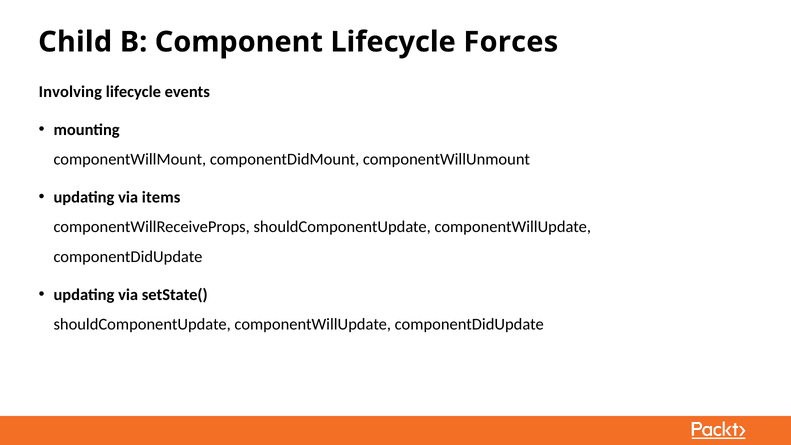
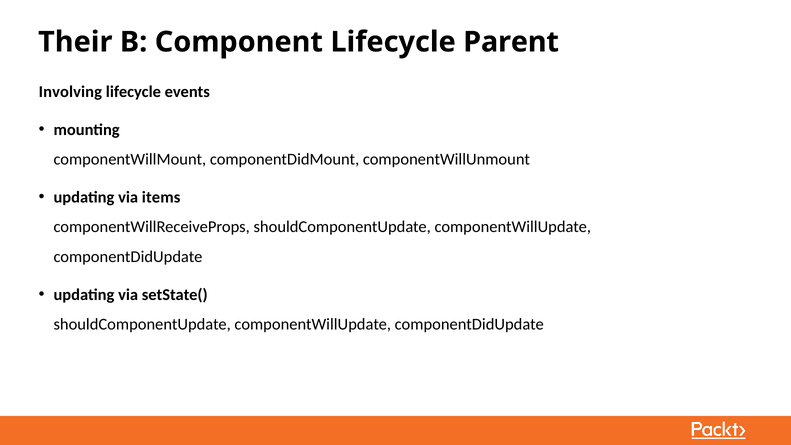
Child: Child -> Their
Forces: Forces -> Parent
